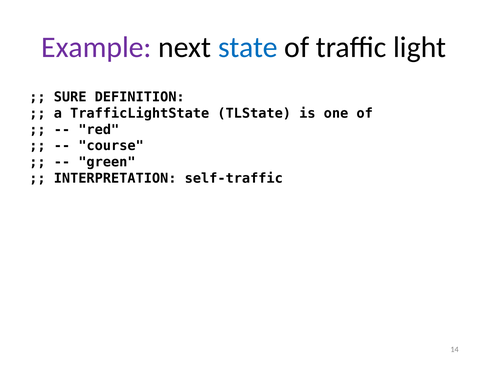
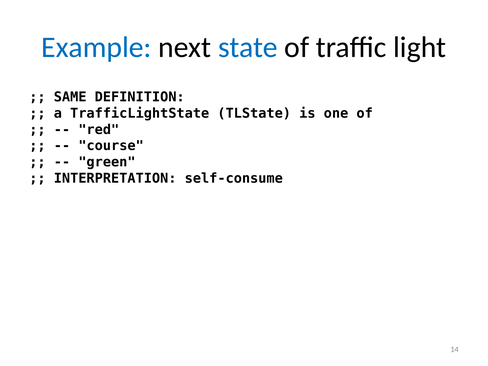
Example colour: purple -> blue
SURE: SURE -> SAME
self-traffic: self-traffic -> self-consume
